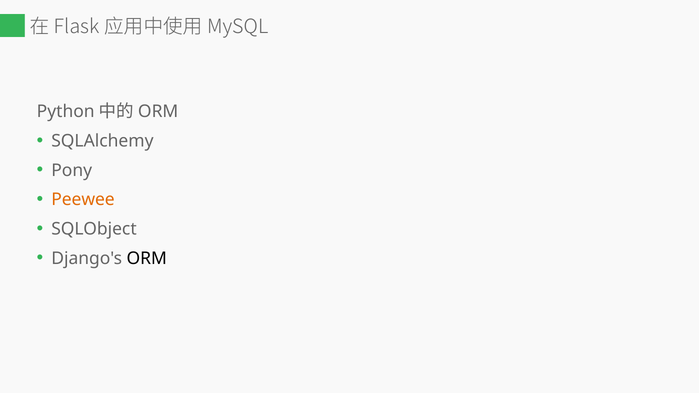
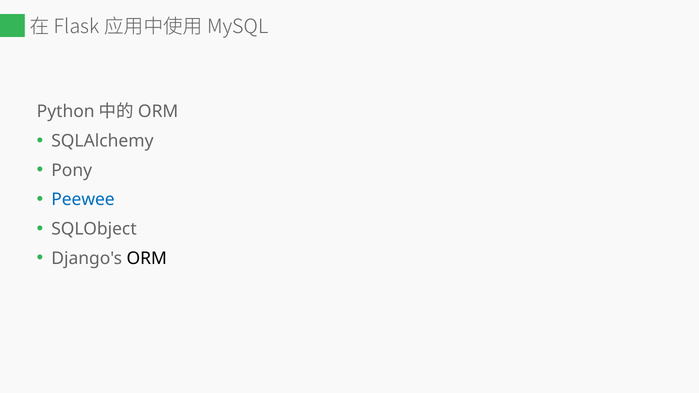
Peewee colour: orange -> blue
